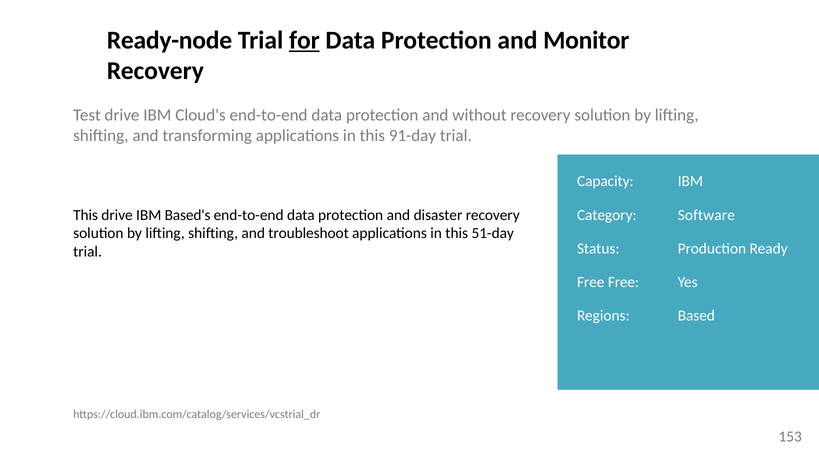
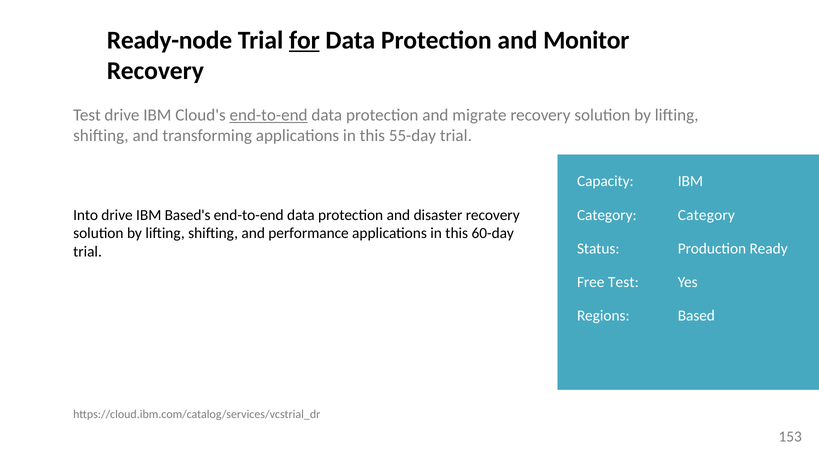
end-to-end at (269, 115) underline: none -> present
without: without -> migrate
91-day: 91-day -> 55-day
This at (86, 215): This -> Into
Category Software: Software -> Category
troubleshoot: troubleshoot -> performance
51-day: 51-day -> 60-day
Free Free: Free -> Test
